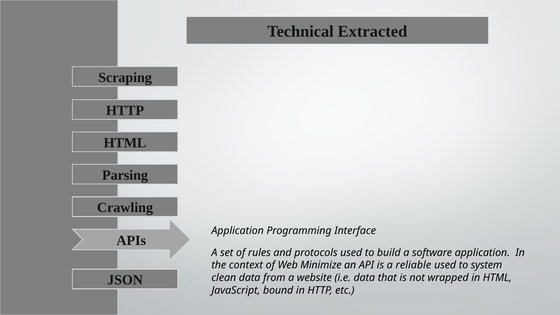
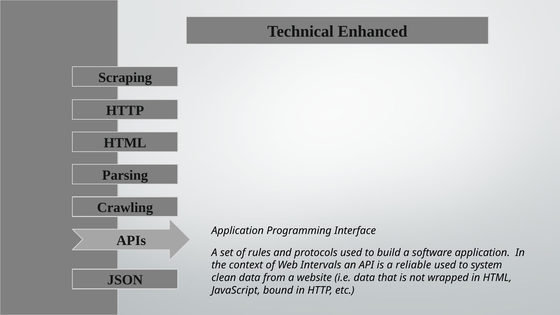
Extracted: Extracted -> Enhanced
Minimize: Minimize -> Intervals
